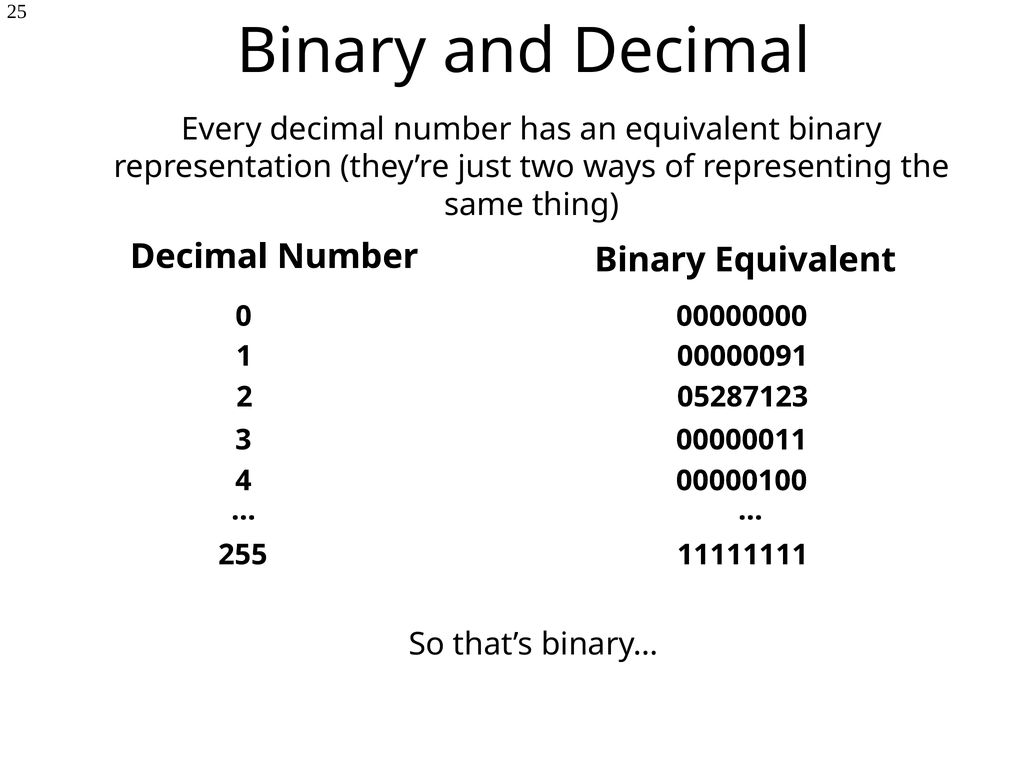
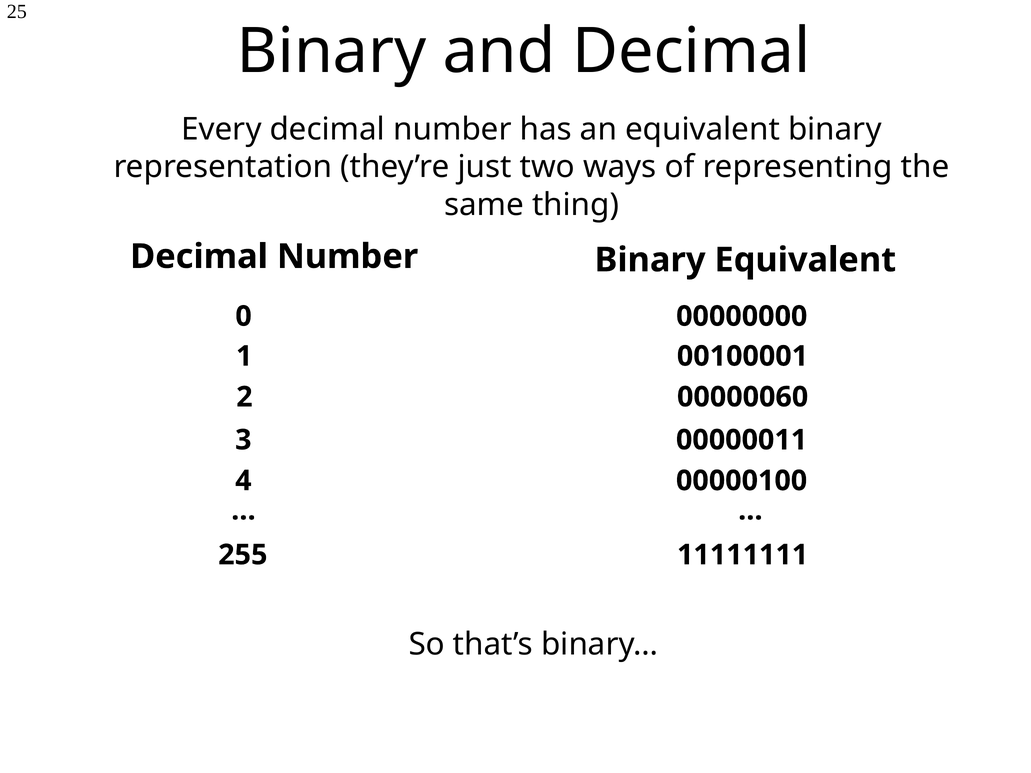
00000091: 00000091 -> 00100001
05287123: 05287123 -> 00000060
